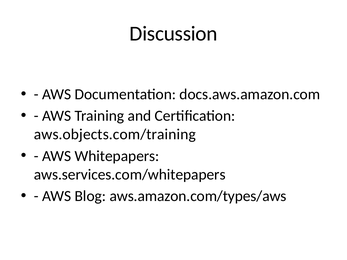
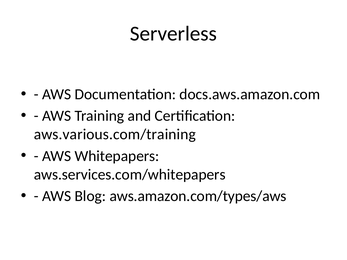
Discussion: Discussion -> Serverless
aws.objects.com/training: aws.objects.com/training -> aws.various.com/training
